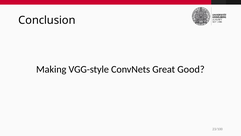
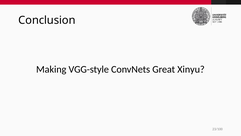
Good: Good -> Xinyu
